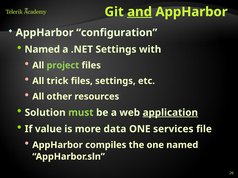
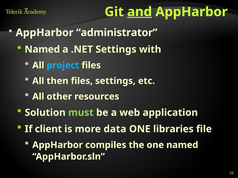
configuration: configuration -> administrator
project colour: light green -> light blue
trick: trick -> then
application underline: present -> none
value: value -> client
services: services -> libraries
